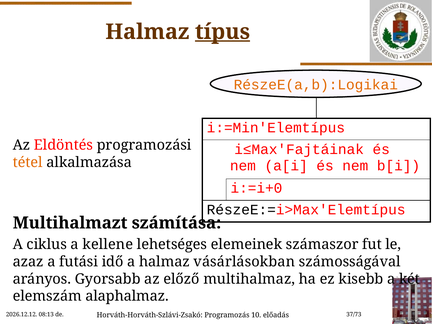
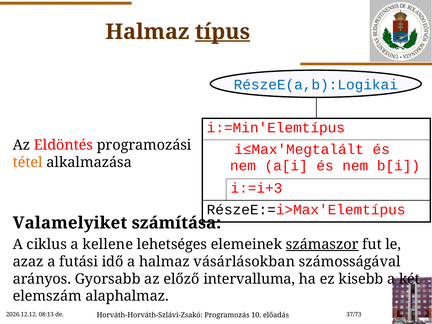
RészeE(a,b):Logikai colour: orange -> blue
i≤Max'Fajtáinak: i≤Max'Fajtáinak -> i≤Max'Megtalált
i:=i+0: i:=i+0 -> i:=i+3
Multihalmazt: Multihalmazt -> Valamelyiket
számaszor underline: none -> present
multihalmaz: multihalmaz -> intervalluma
